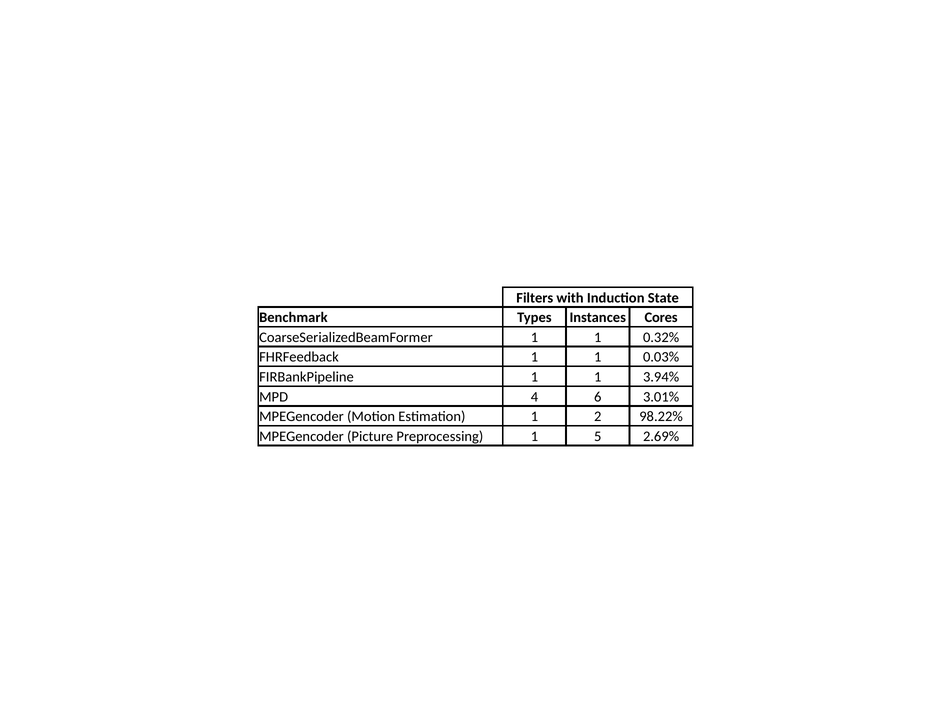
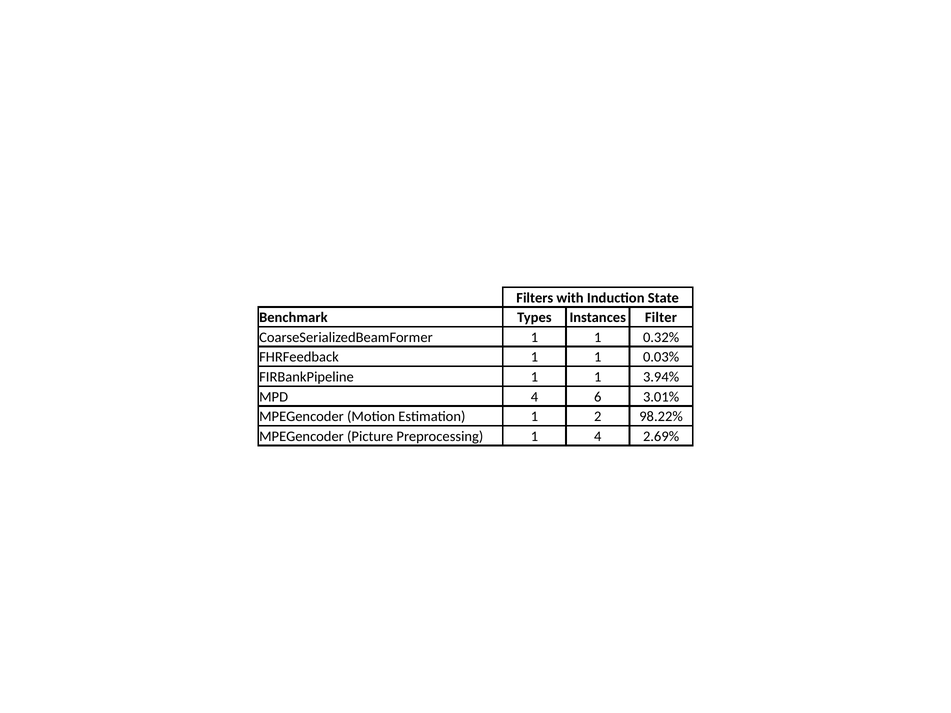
Cores: Cores -> Filter
1 5: 5 -> 4
